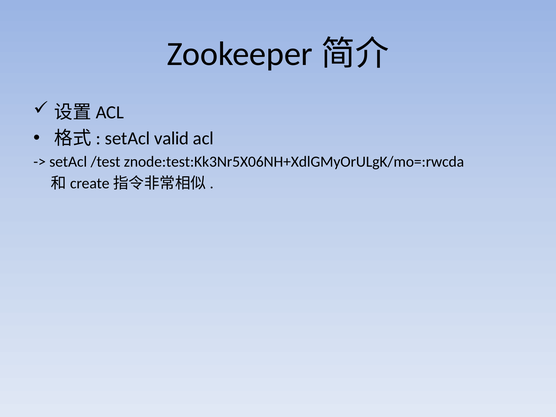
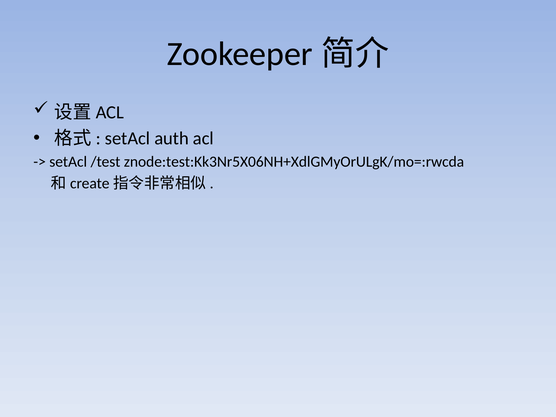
valid: valid -> auth
